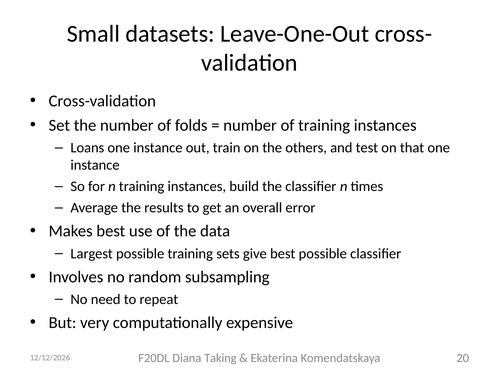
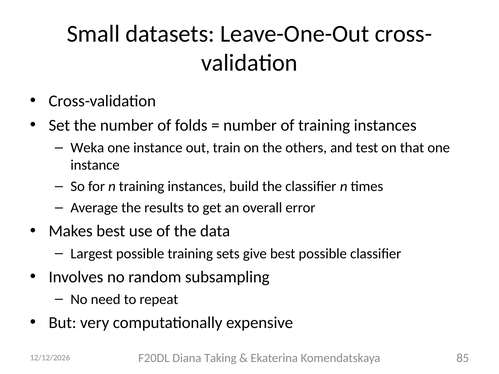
Loans: Loans -> Weka
20: 20 -> 85
